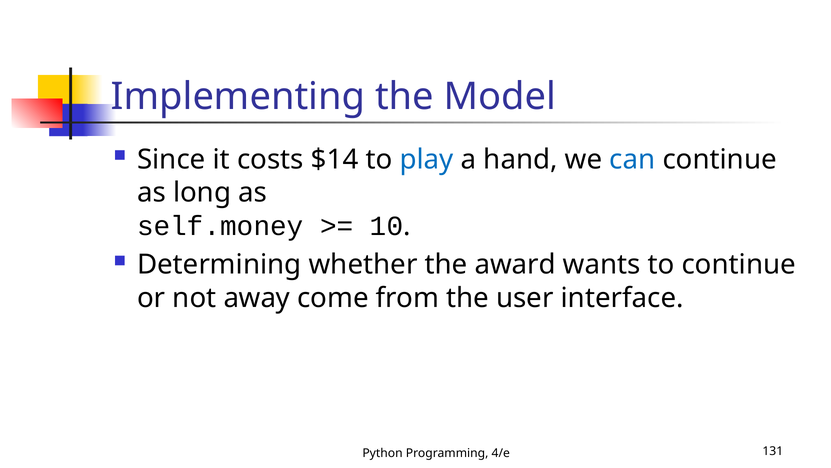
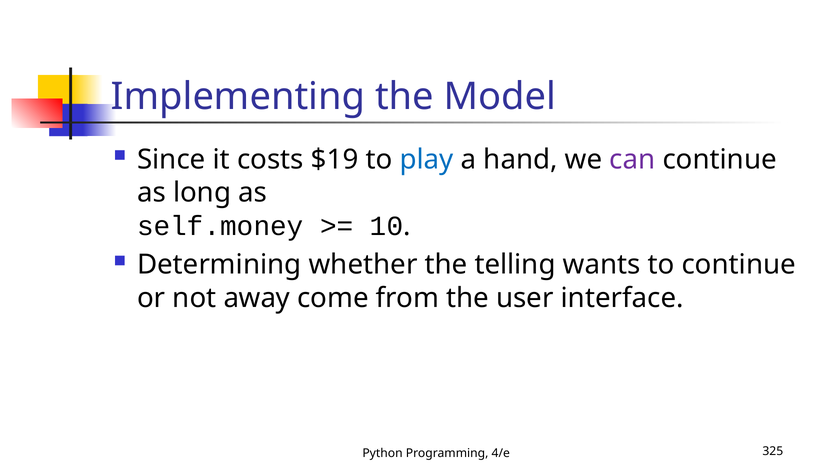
$14: $14 -> $19
can colour: blue -> purple
award: award -> telling
131: 131 -> 325
